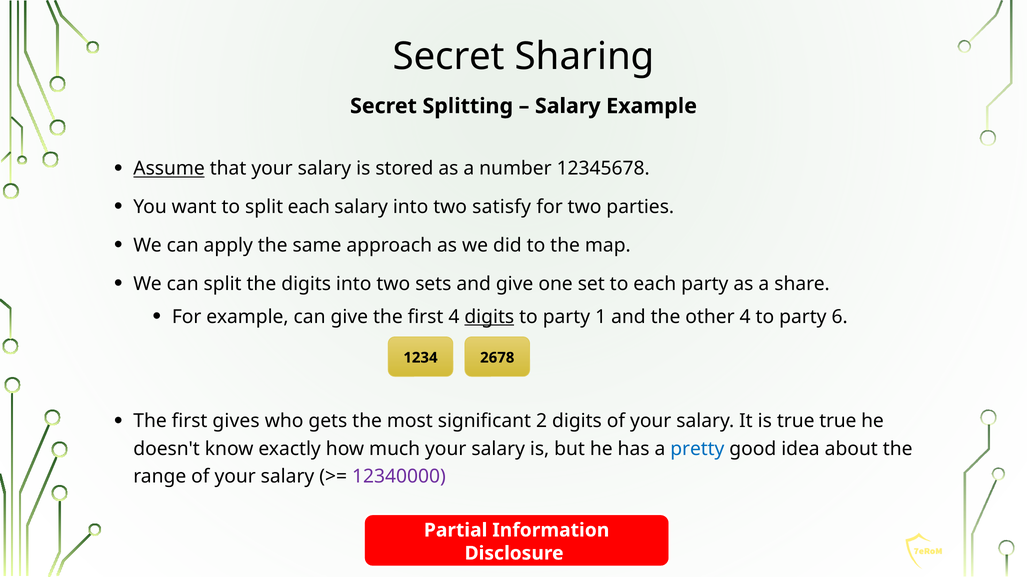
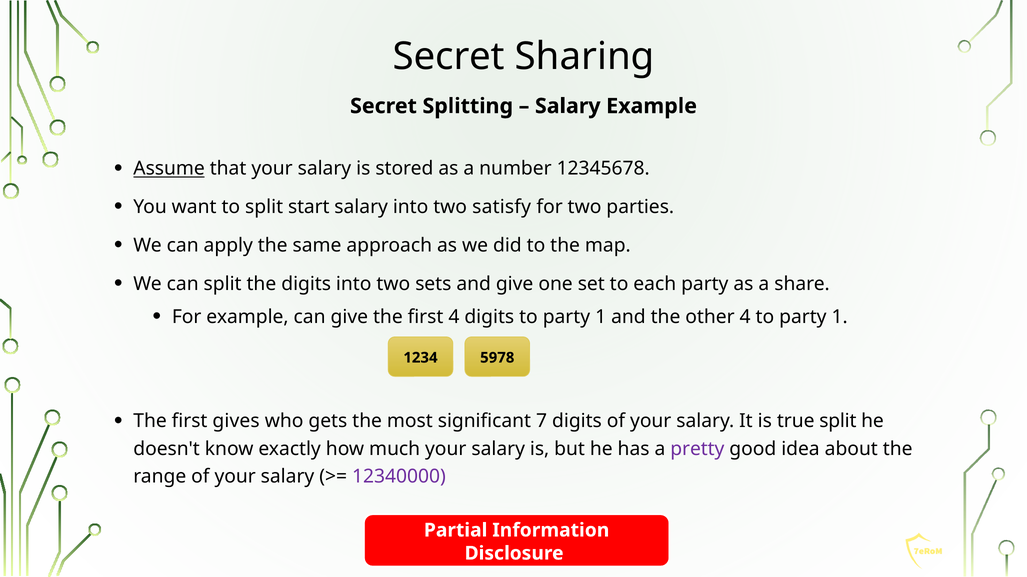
split each: each -> start
digits at (489, 317) underline: present -> none
4 to party 6: 6 -> 1
2678: 2678 -> 5978
2: 2 -> 7
true true: true -> split
pretty colour: blue -> purple
